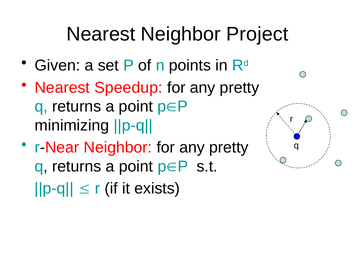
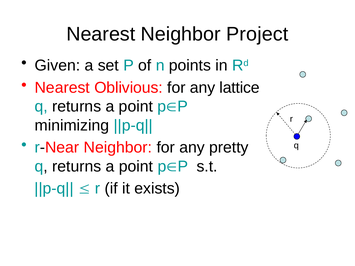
Speedup: Speedup -> Oblivious
pretty at (239, 88): pretty -> lattice
